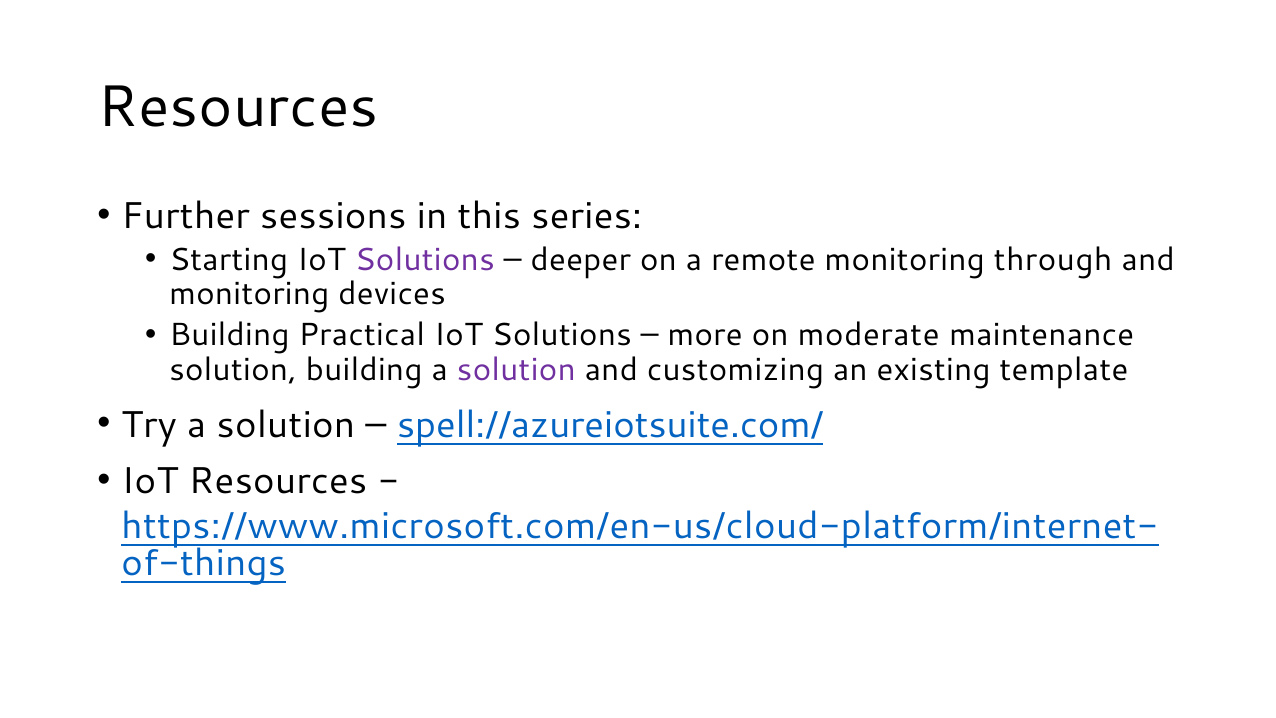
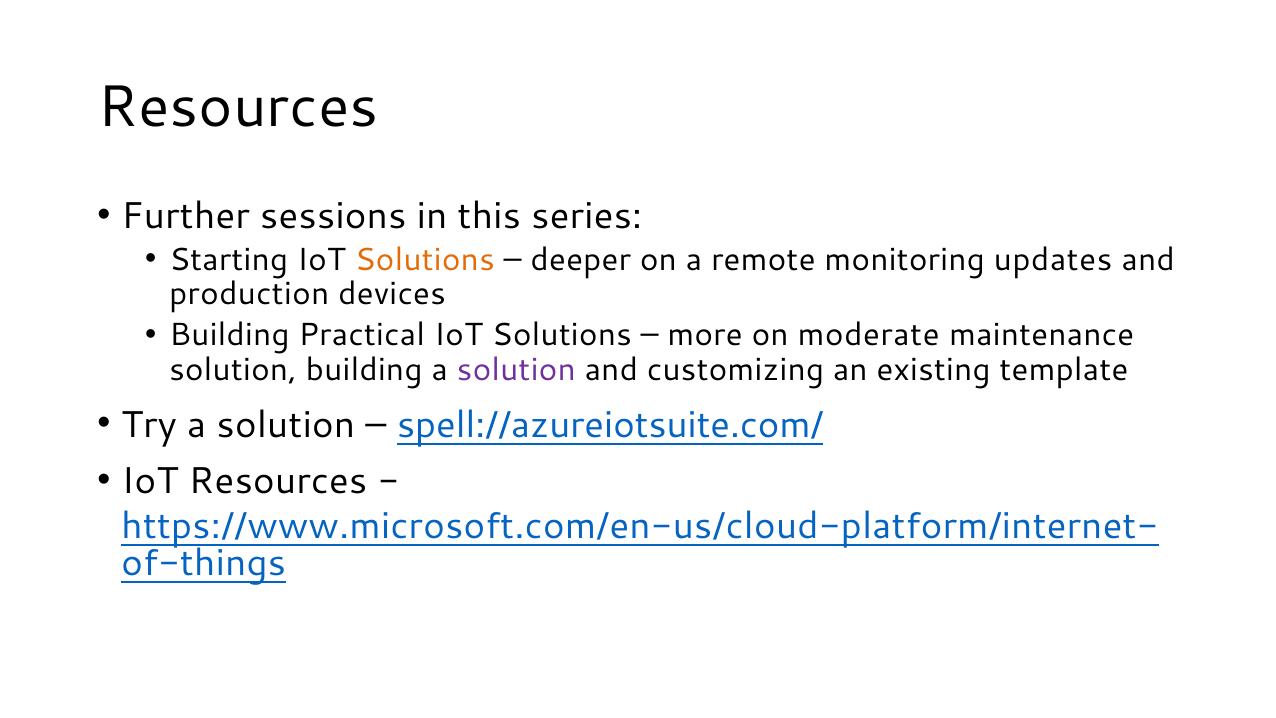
Solutions at (425, 260) colour: purple -> orange
through: through -> updates
monitoring at (249, 294): monitoring -> production
